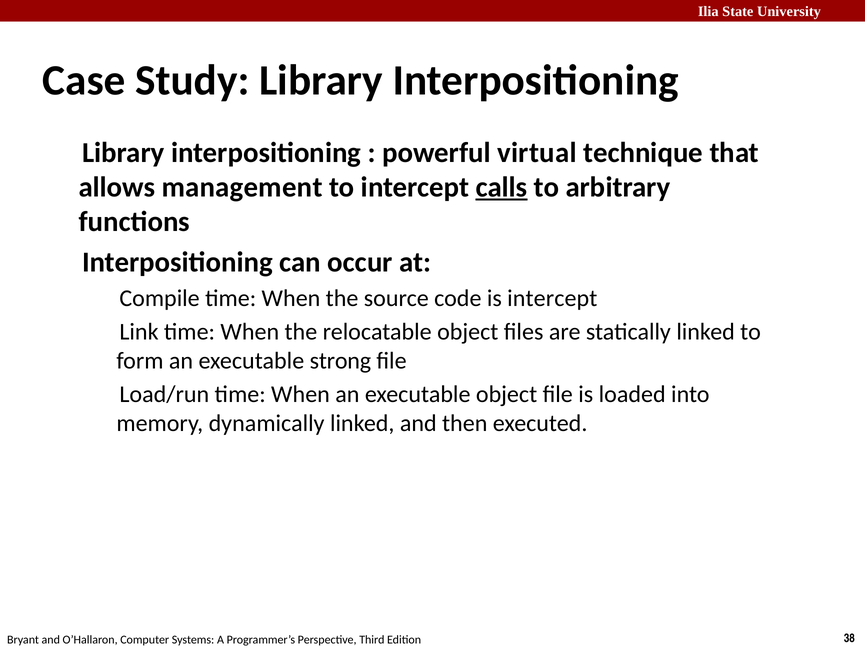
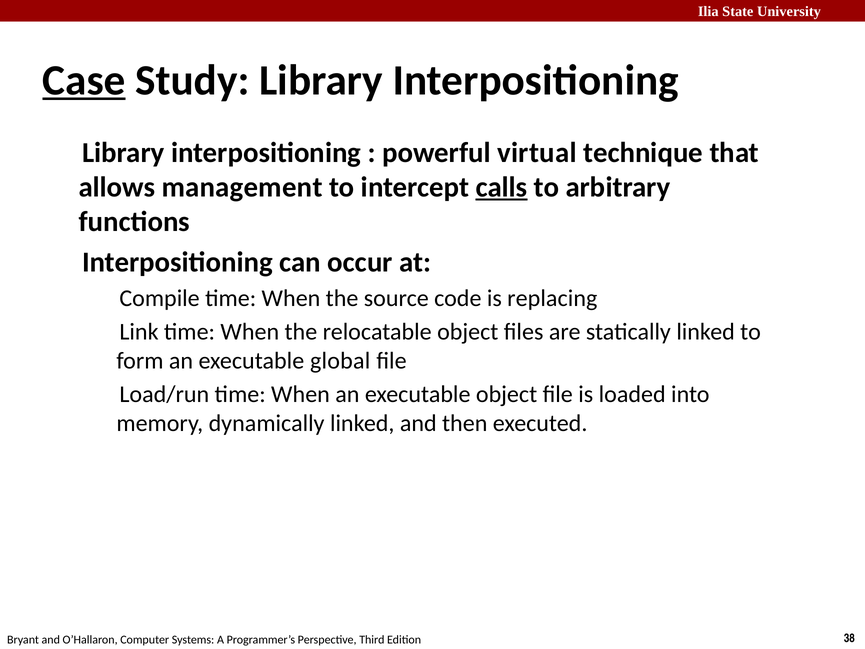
Case underline: none -> present
is intercept: intercept -> replacing
strong: strong -> global
